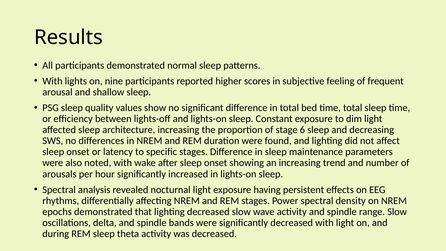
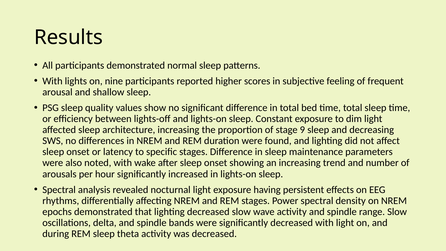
6: 6 -> 9
